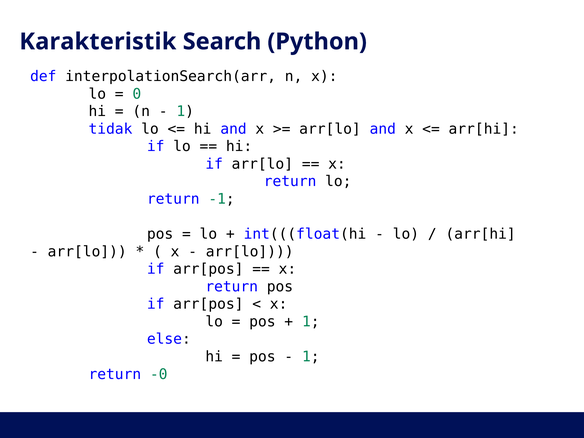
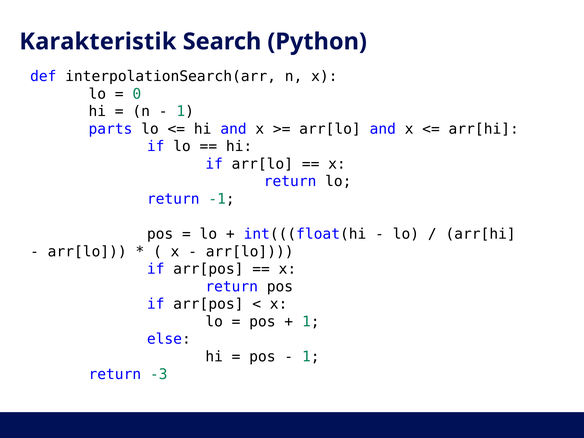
tidak: tidak -> parts
-0: -0 -> -3
